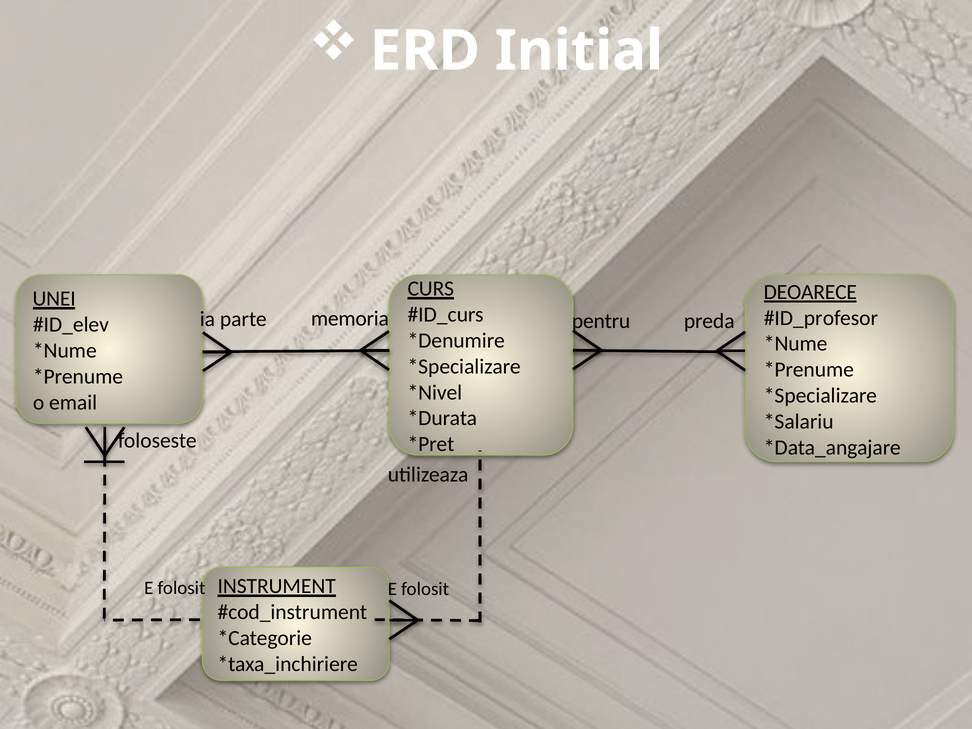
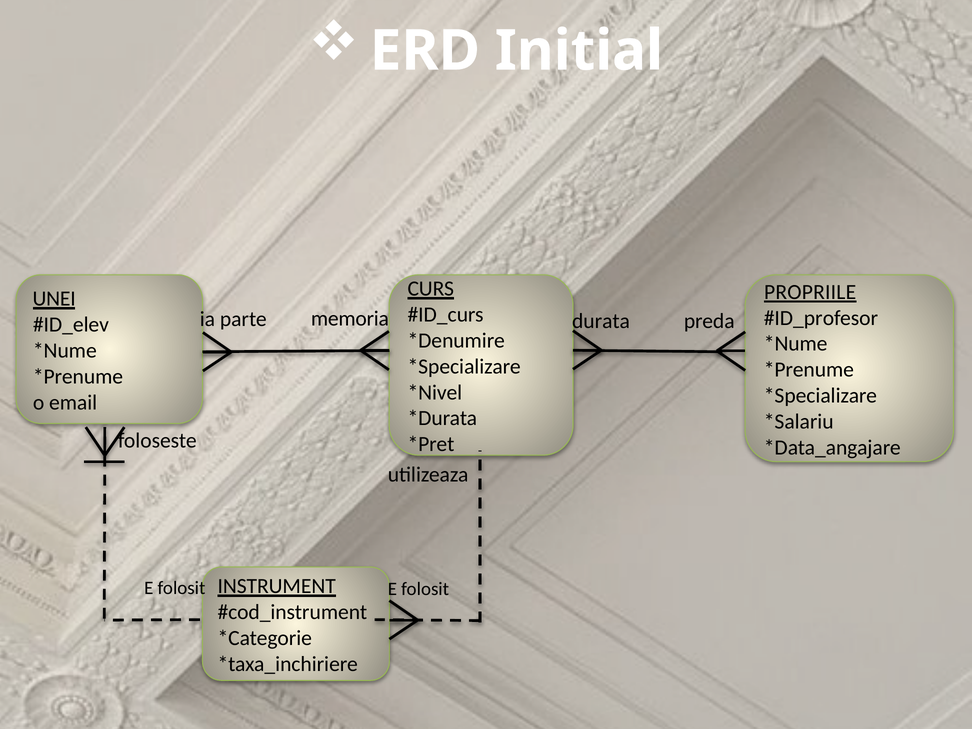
DEOARECE: DEOARECE -> PROPRIILE
pentru: pentru -> durata
